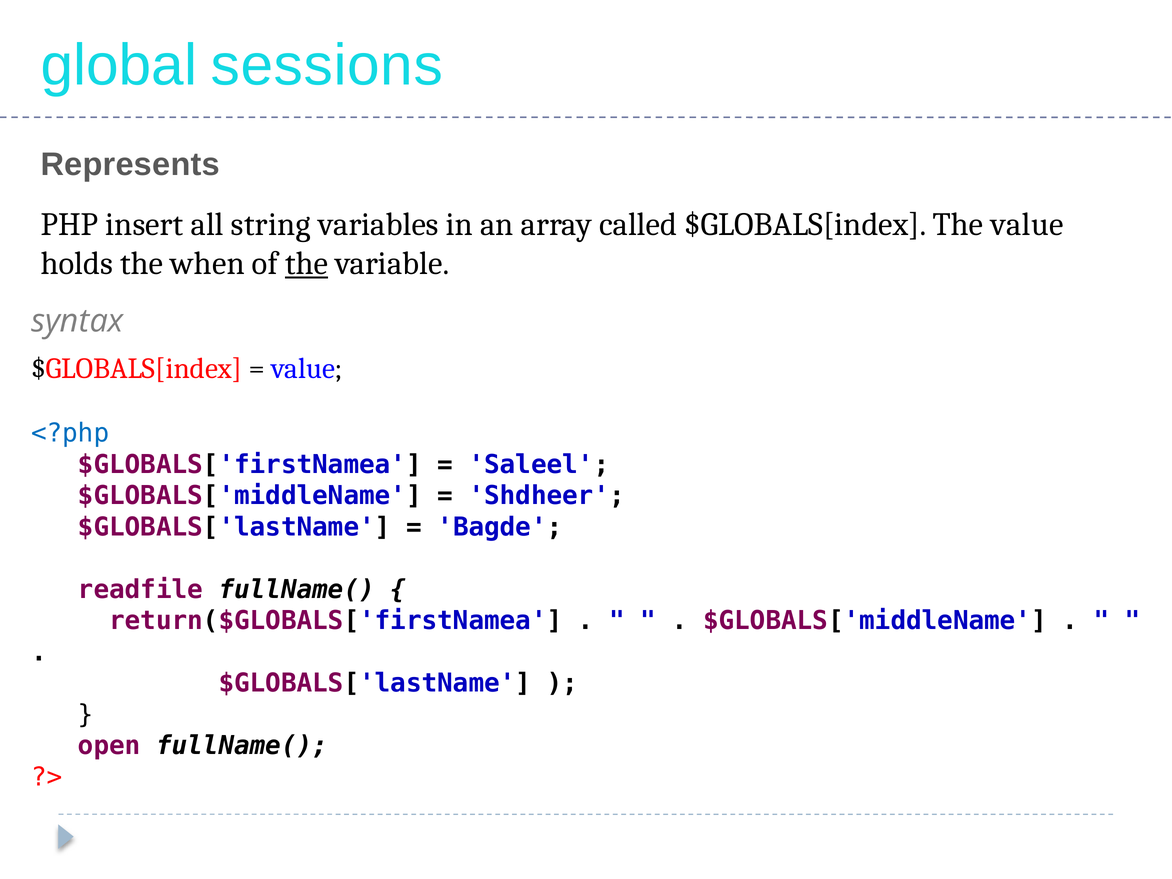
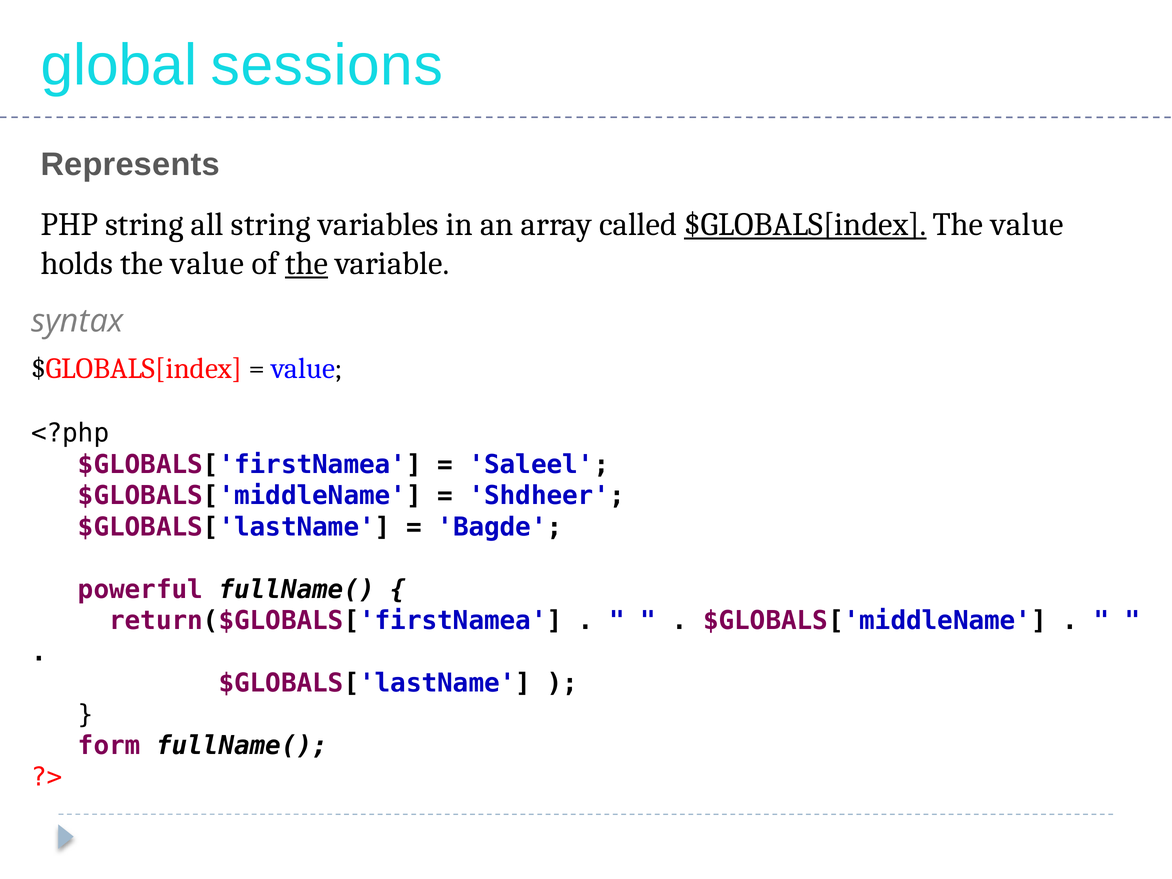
PHP insert: insert -> string
$GLOBALS[index at (805, 224) underline: none -> present
holds the when: when -> value
<?php colour: blue -> black
readfile: readfile -> powerful
open: open -> form
